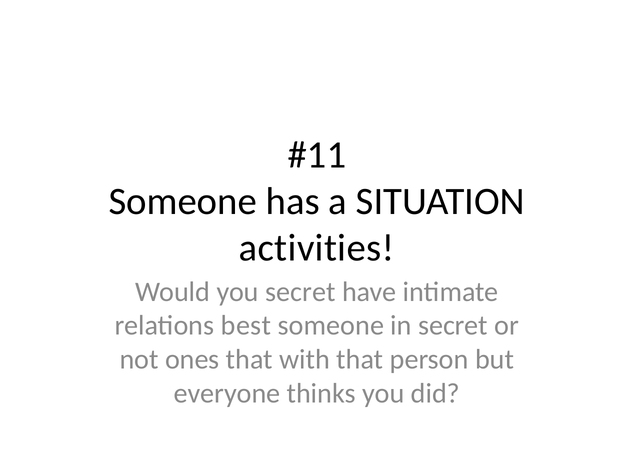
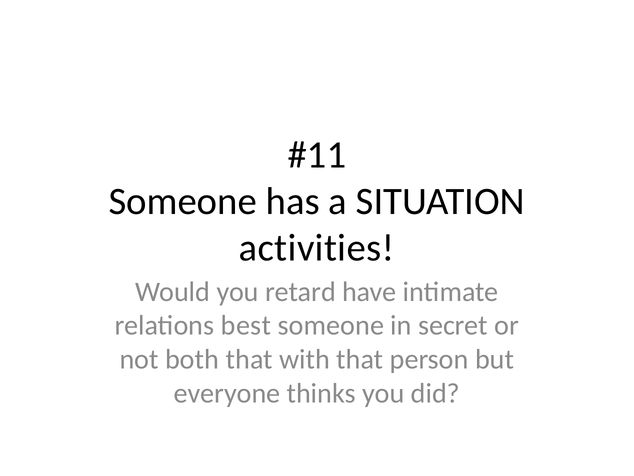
you secret: secret -> retard
ones: ones -> both
